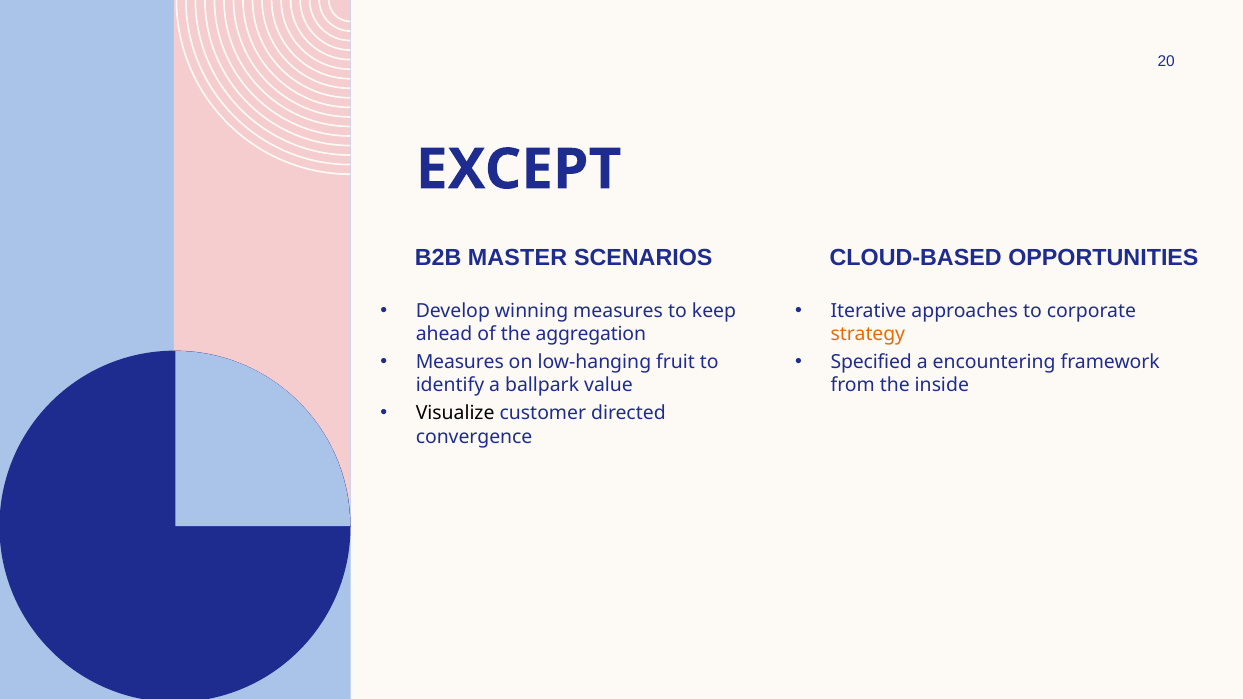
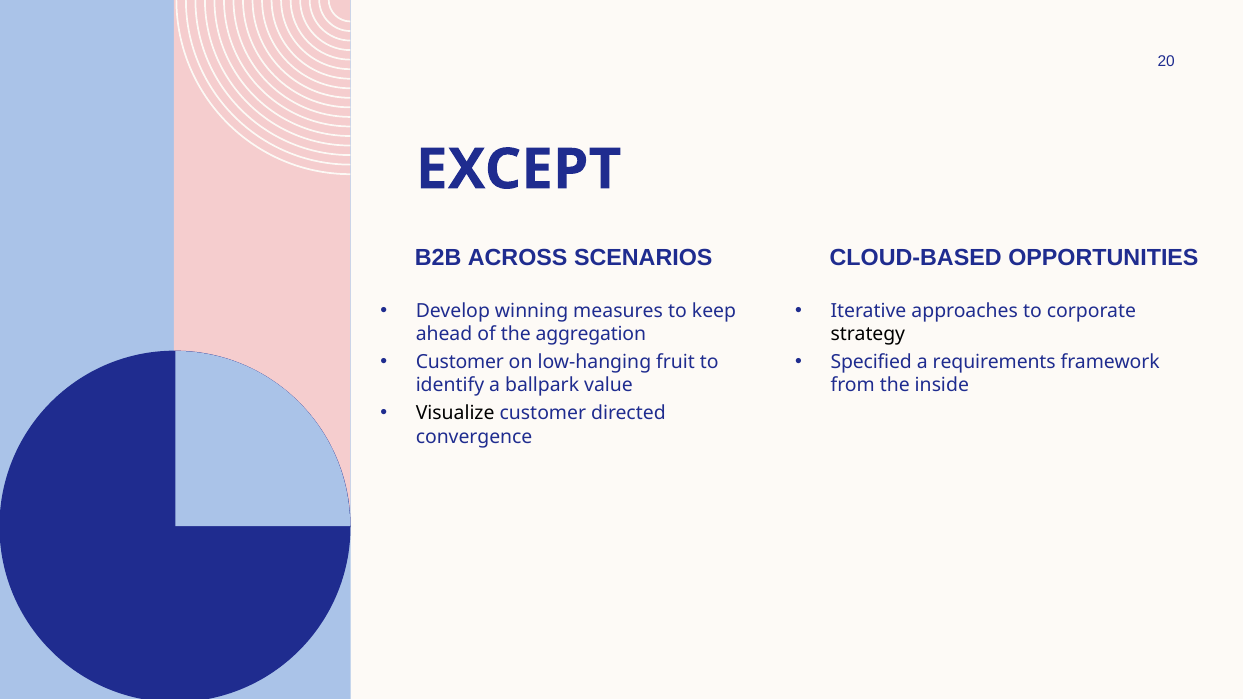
MASTER: MASTER -> ACROSS
strategy colour: orange -> black
Measures at (460, 362): Measures -> Customer
encountering: encountering -> requirements
